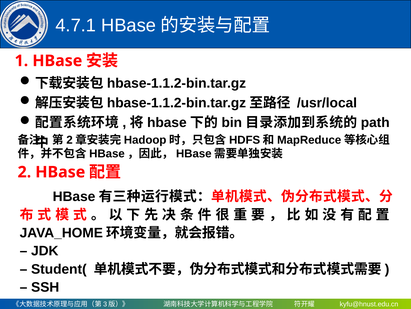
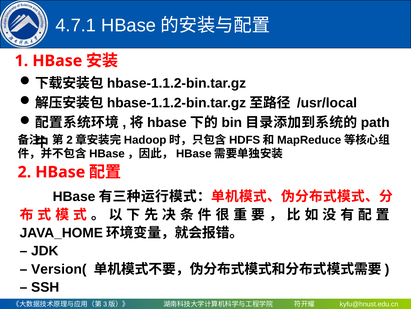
Student(: Student( -> Version(
